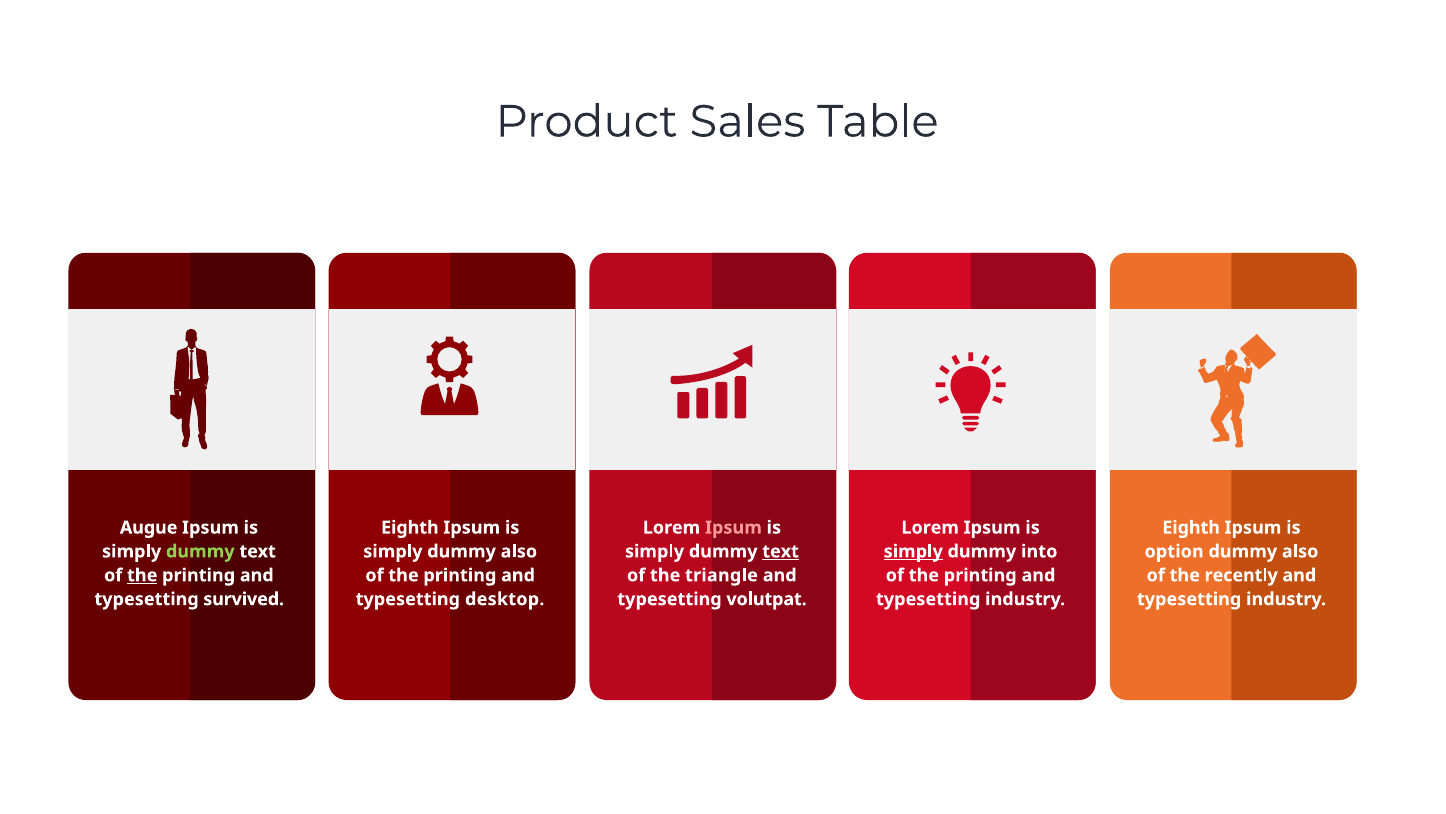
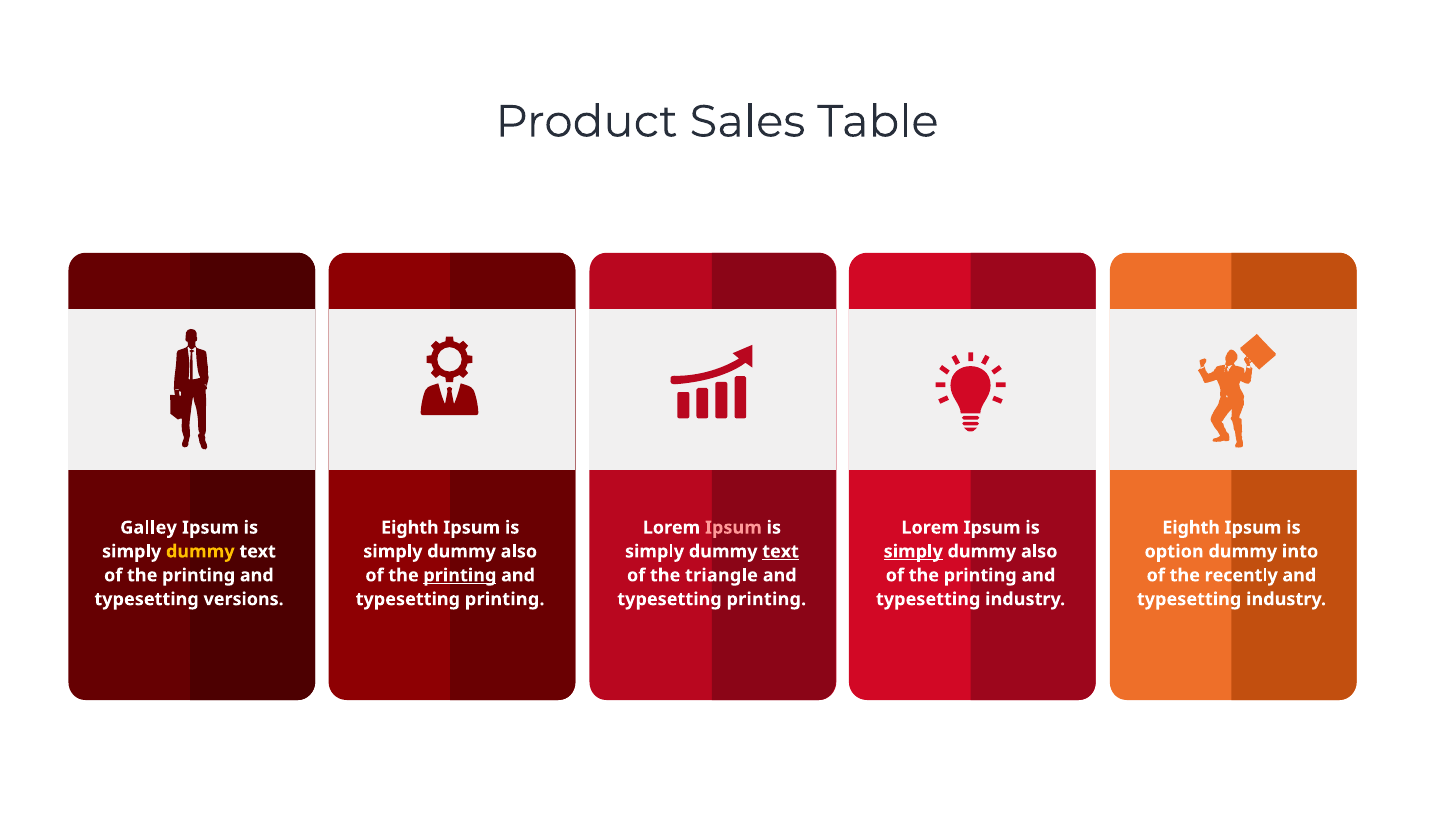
Augue: Augue -> Galley
dummy at (200, 551) colour: light green -> yellow
into at (1039, 551): into -> also
also at (1300, 551): also -> into
the at (142, 575) underline: present -> none
printing at (460, 575) underline: none -> present
survived: survived -> versions
desktop at (505, 599): desktop -> printing
volutpat at (767, 599): volutpat -> printing
